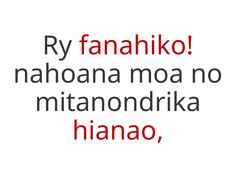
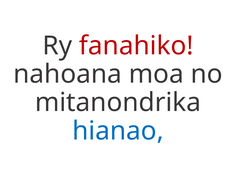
hianao colour: red -> blue
